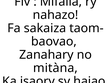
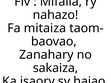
sakaiza: sakaiza -> mitaiza
mitàna: mitàna -> sakaiza
